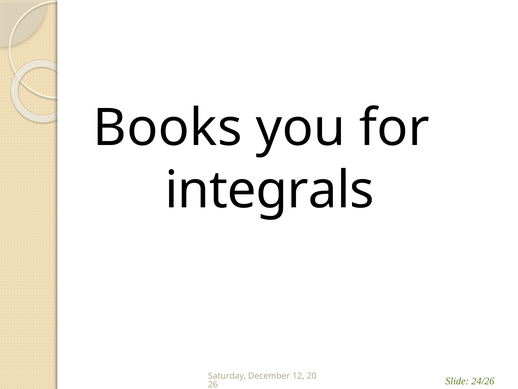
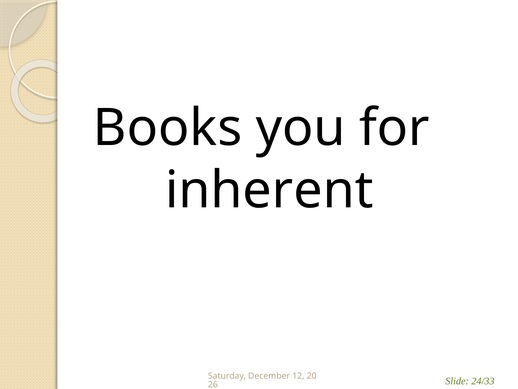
integrals: integrals -> inherent
24/26: 24/26 -> 24/33
